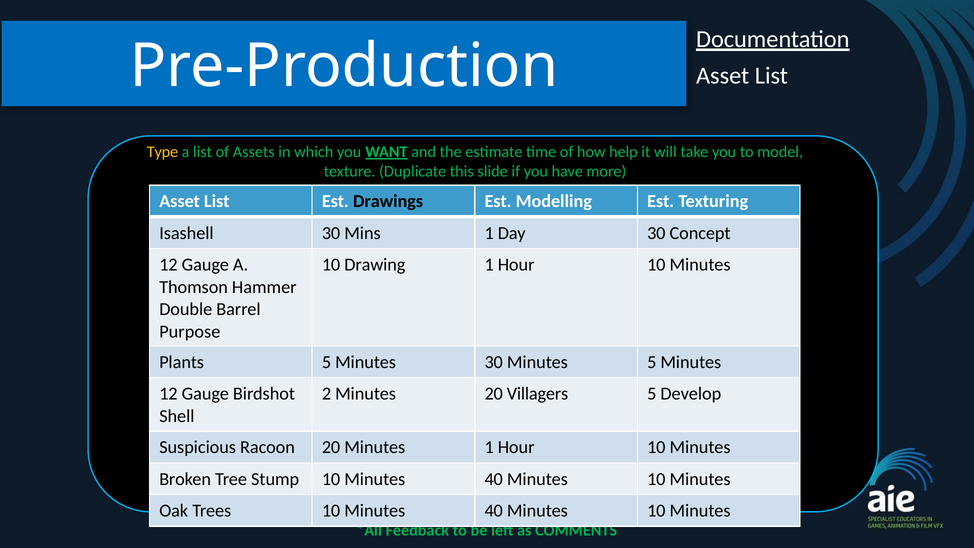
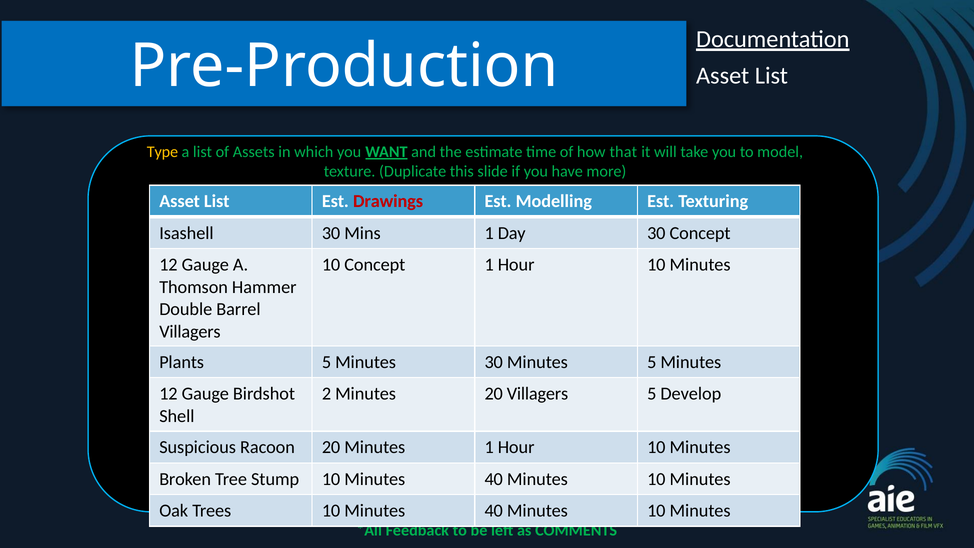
help: help -> that
Drawings colour: black -> red
10 Drawing: Drawing -> Concept
Purpose at (190, 332): Purpose -> Villagers
